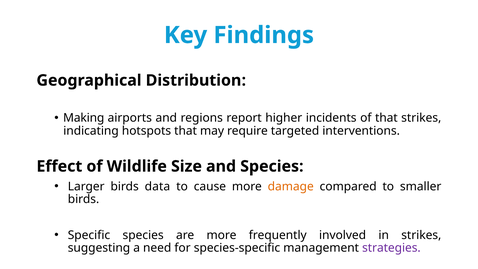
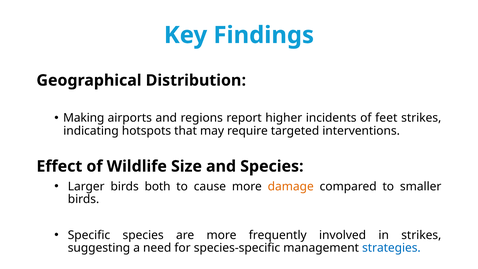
of that: that -> feet
data: data -> both
strategies colour: purple -> blue
